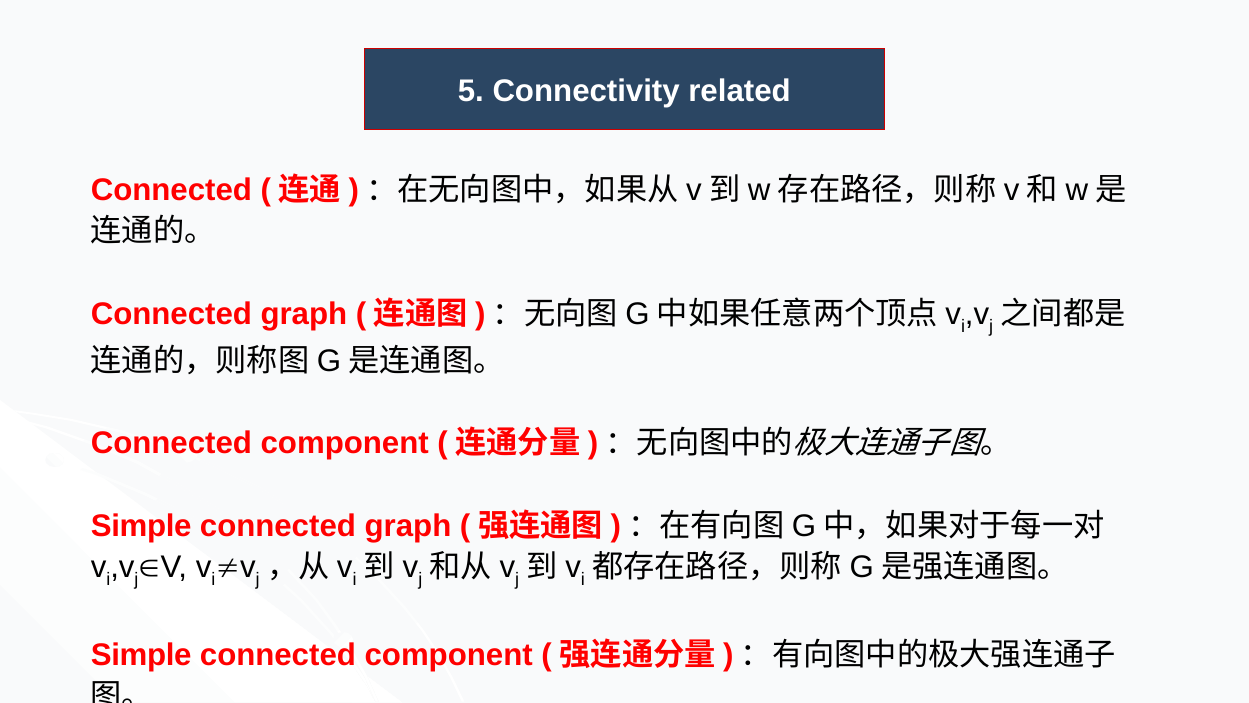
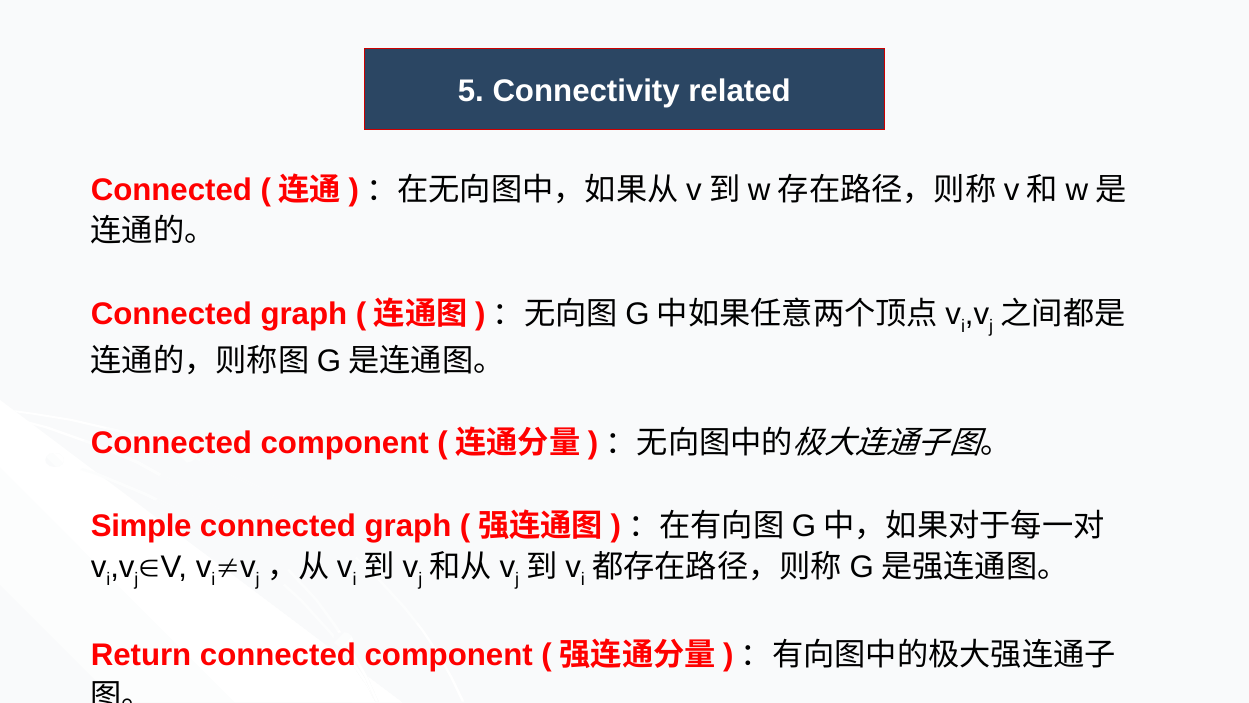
Simple at (141, 655): Simple -> Return
